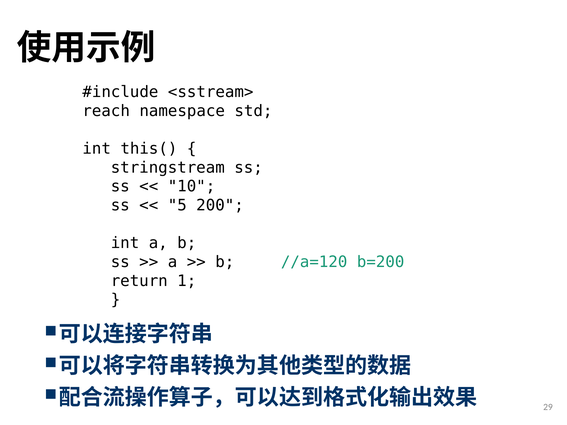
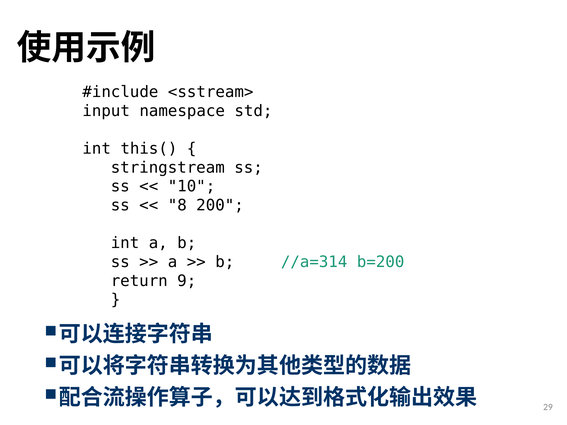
reach: reach -> input
5: 5 -> 8
//a=120: //a=120 -> //a=314
1: 1 -> 9
